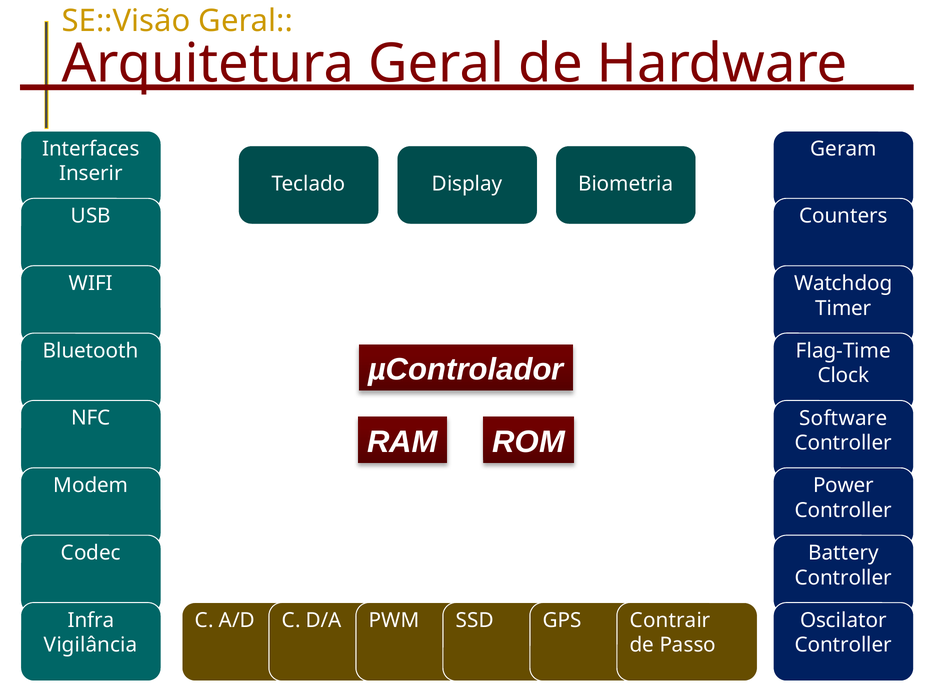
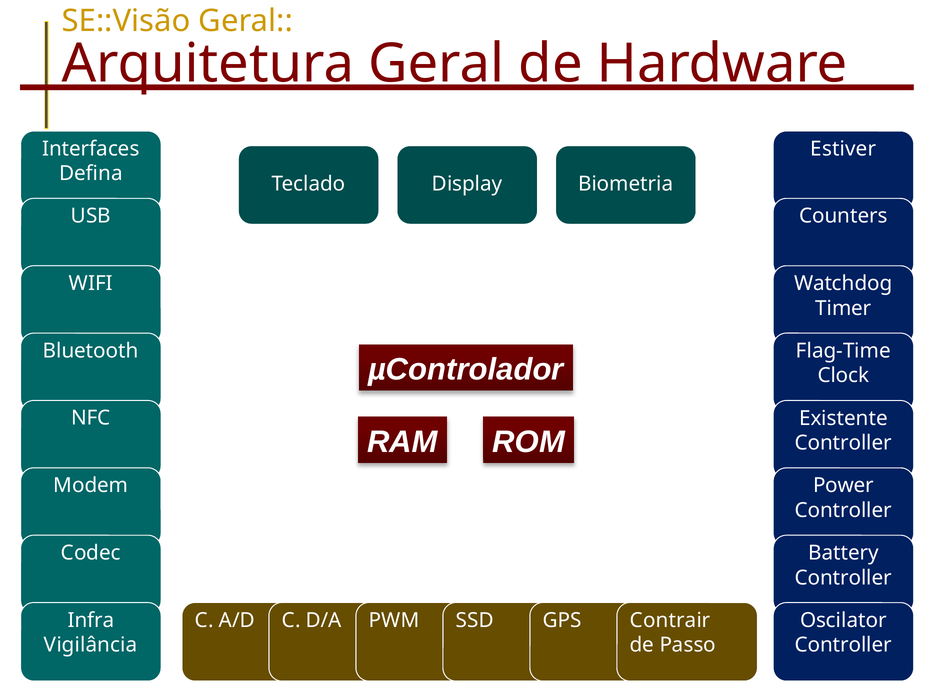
Geram: Geram -> Estiver
Inserir: Inserir -> Defina
Software: Software -> Existente
